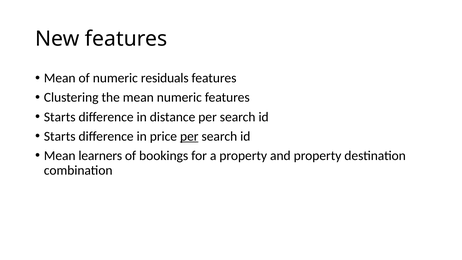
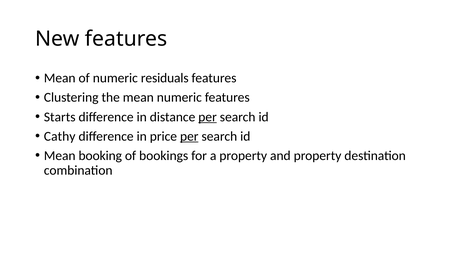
per at (208, 117) underline: none -> present
Starts at (60, 136): Starts -> Cathy
learners: learners -> booking
